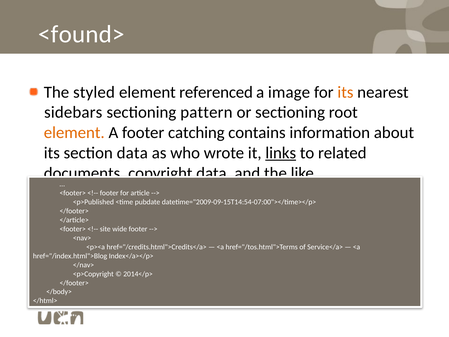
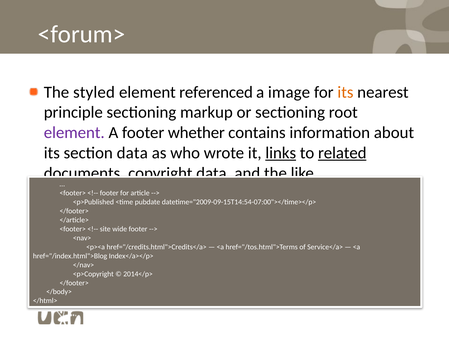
<found>: <found> -> <forum>
sidebars: sidebars -> principle
pattern: pattern -> markup
element at (74, 133) colour: orange -> purple
catching: catching -> whether
related underline: none -> present
